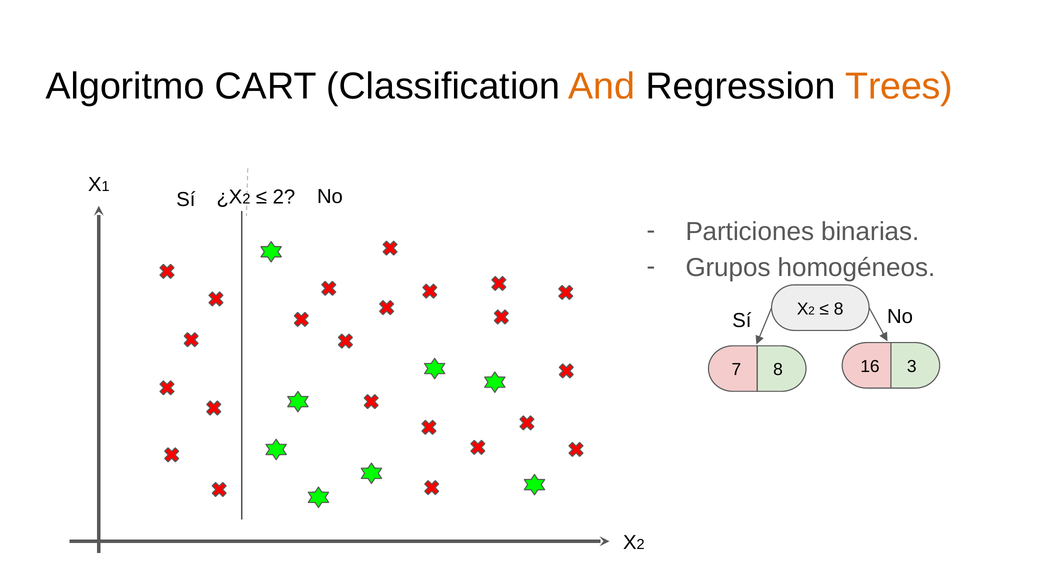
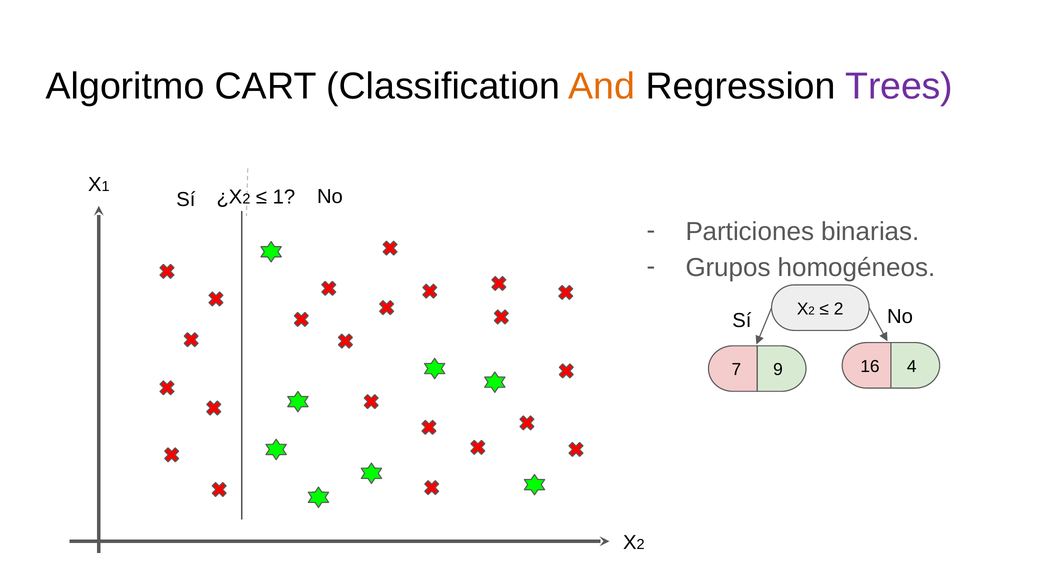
Trees colour: orange -> purple
2 at (284, 197): 2 -> 1
8 at (839, 309): 8 -> 2
3: 3 -> 4
7 8: 8 -> 9
